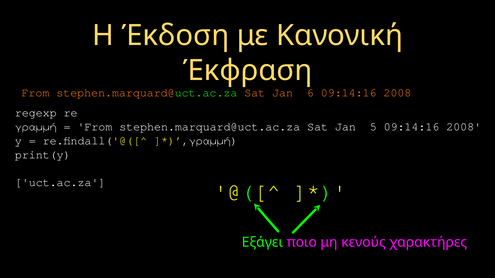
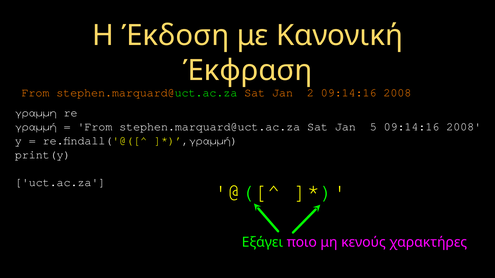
6: 6 -> 2
regexp: regexp -> γραμμη
